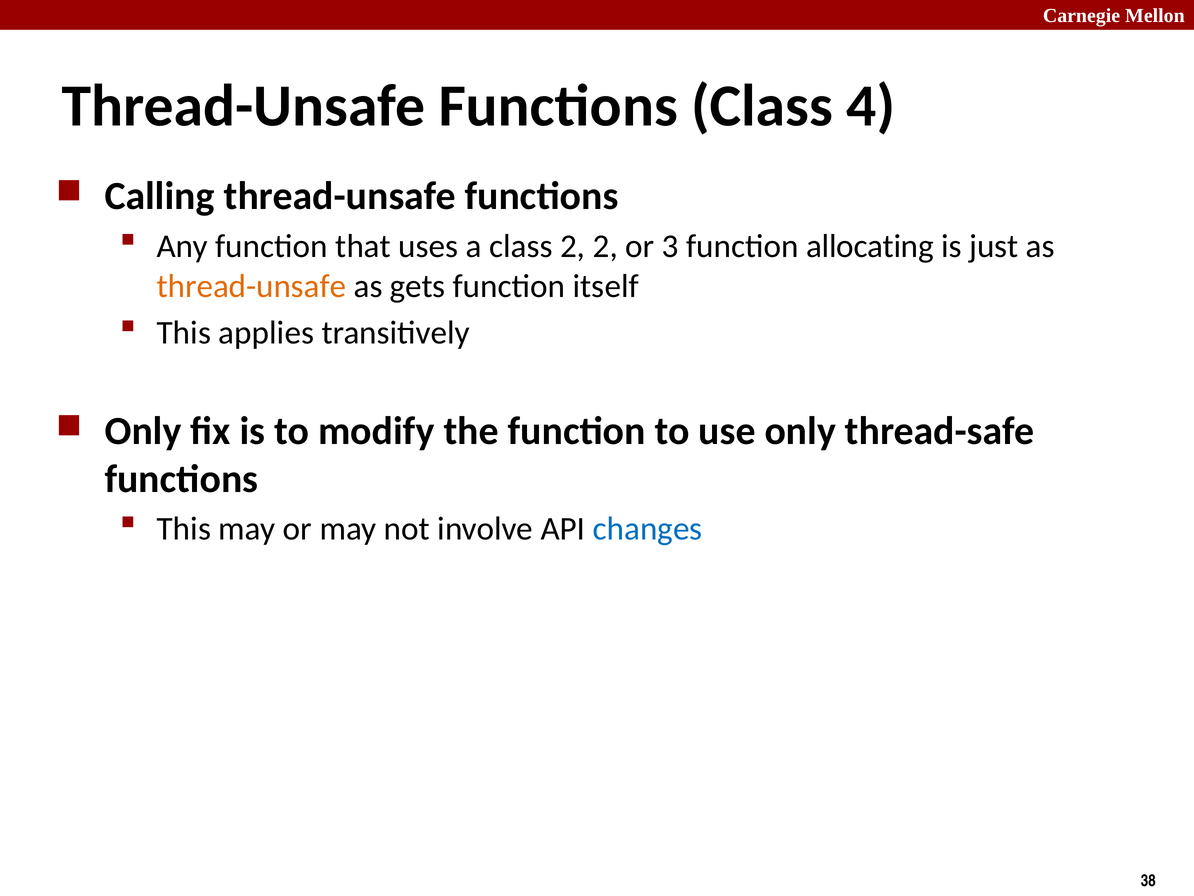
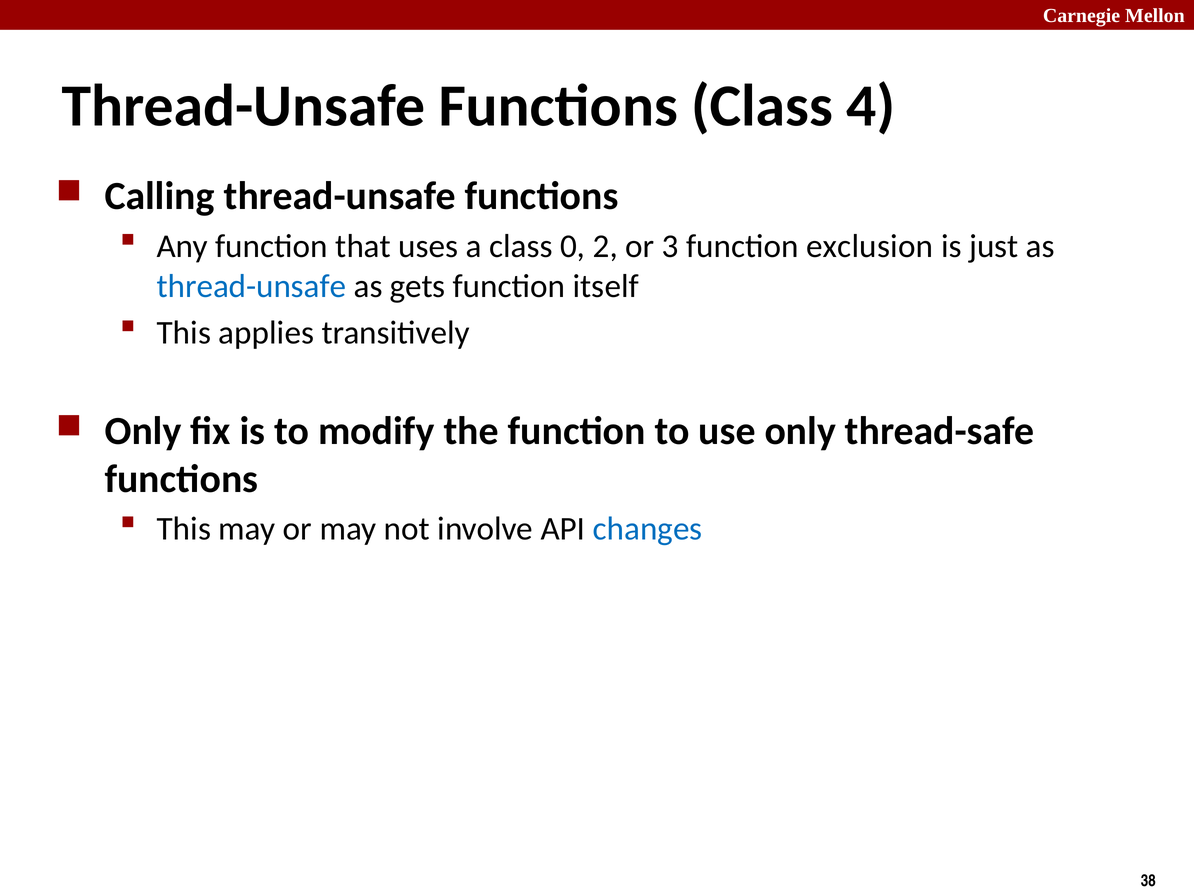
class 2: 2 -> 0
allocating: allocating -> exclusion
thread-unsafe at (252, 286) colour: orange -> blue
